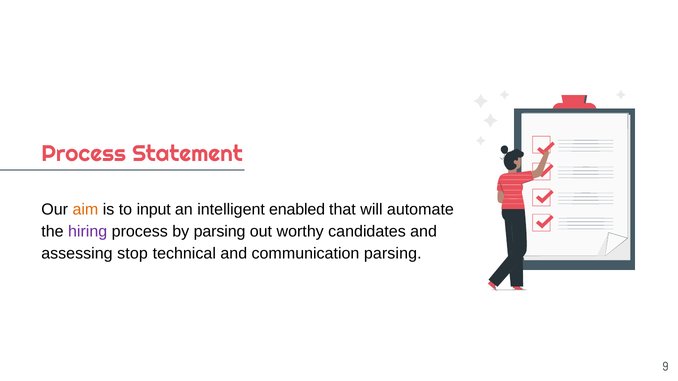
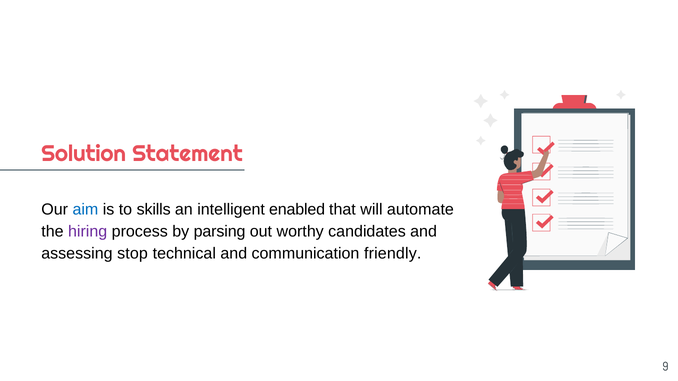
Process at (84, 154): Process -> Solution
aim colour: orange -> blue
input: input -> skills
communication parsing: parsing -> friendly
